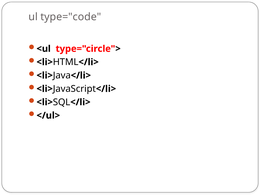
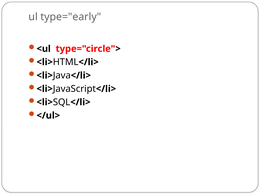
type="code: type="code -> type="early
